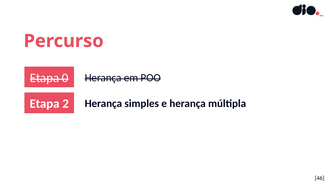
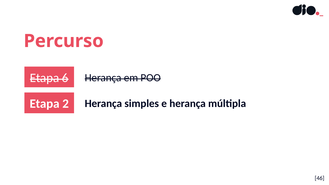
0: 0 -> 6
